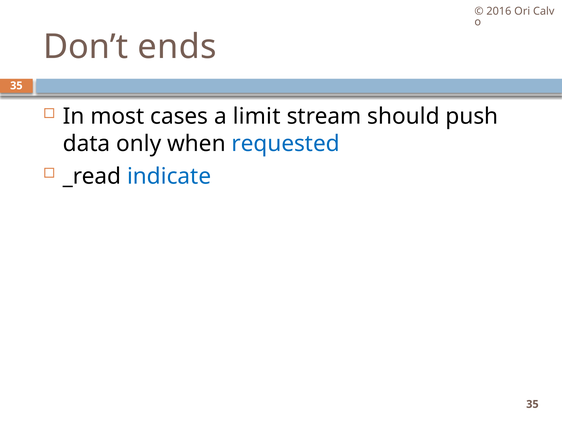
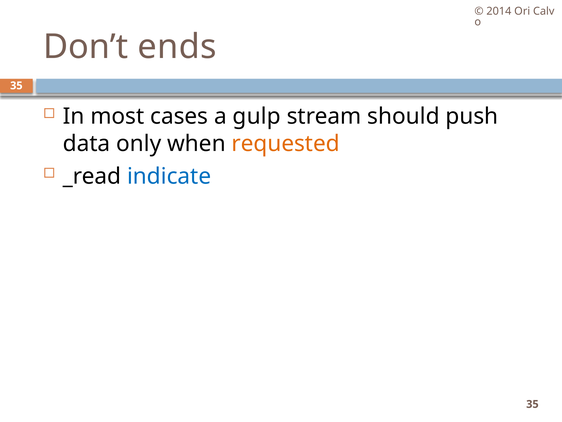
2016: 2016 -> 2014
limit: limit -> gulp
requested colour: blue -> orange
